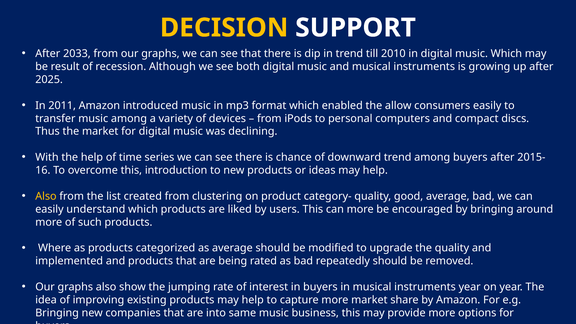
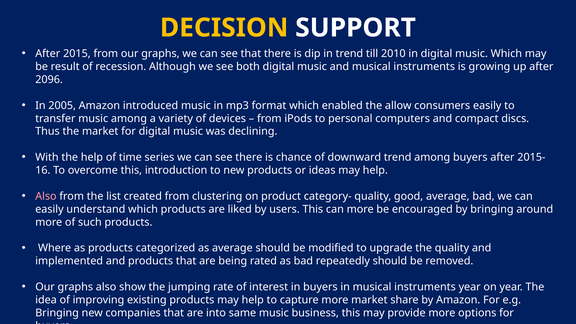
2033: 2033 -> 2015
2025: 2025 -> 2096
2011: 2011 -> 2005
Also at (46, 196) colour: yellow -> pink
